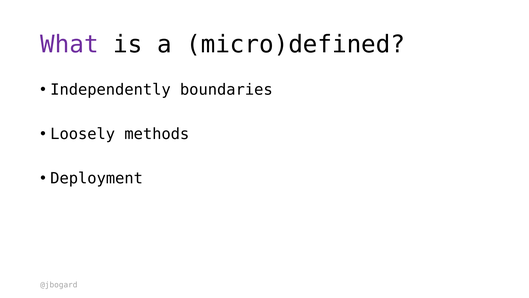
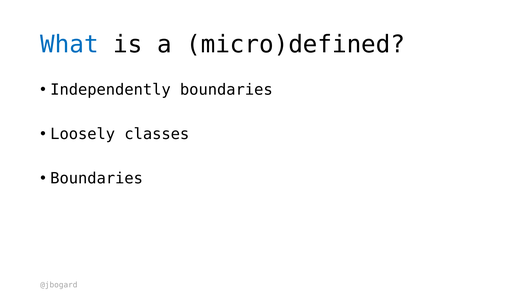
What colour: purple -> blue
methods: methods -> classes
Deployment at (97, 178): Deployment -> Boundaries
